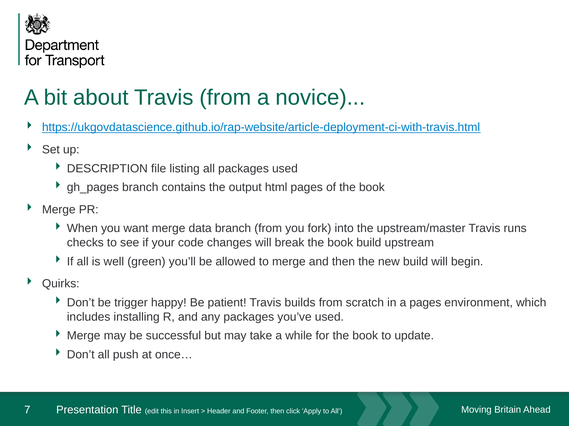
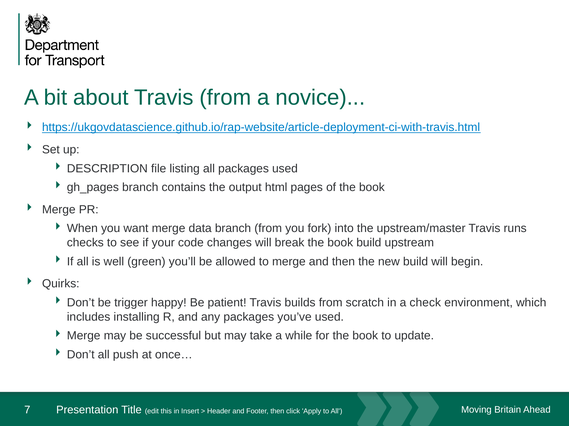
a pages: pages -> check
